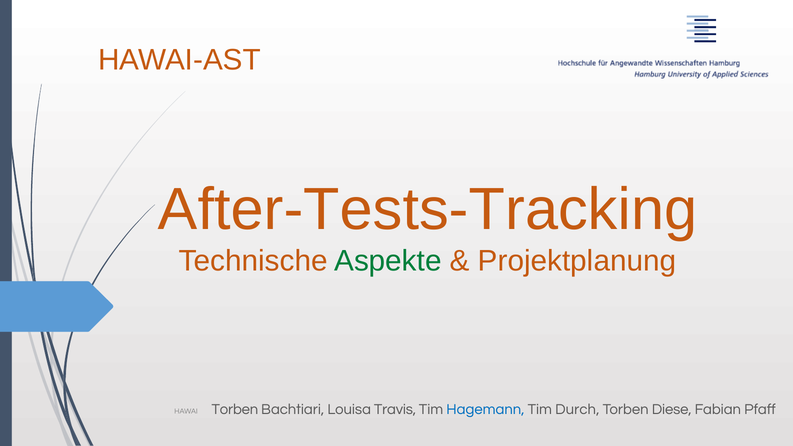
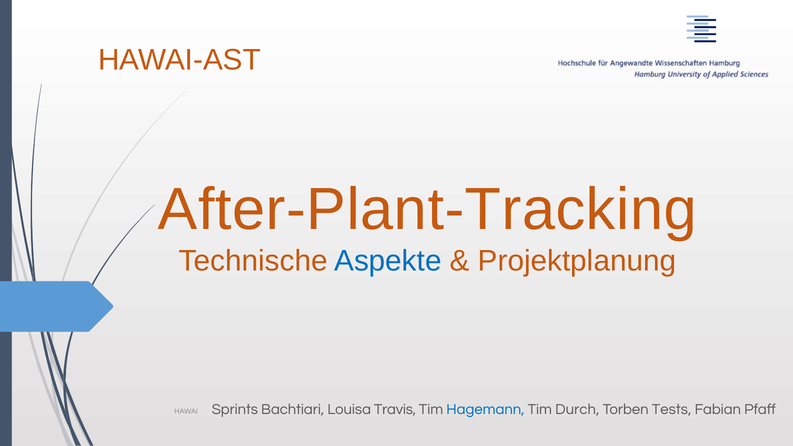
After-Tests-Tracking: After-Tests-Tracking -> After-Plant-Tracking
Aspekte colour: green -> blue
Torben at (235, 409): Torben -> Sprints
Diese: Diese -> Tests
